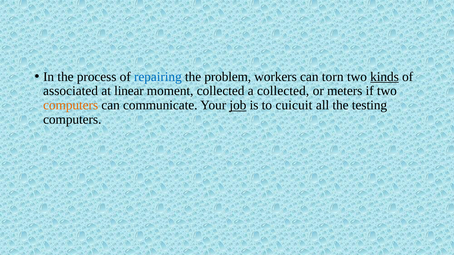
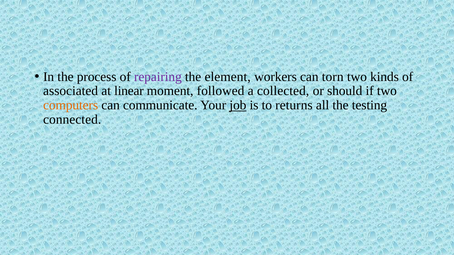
repairing colour: blue -> purple
problem: problem -> element
kinds underline: present -> none
moment collected: collected -> followed
meters: meters -> should
cuicuit: cuicuit -> returns
computers at (72, 120): computers -> connected
